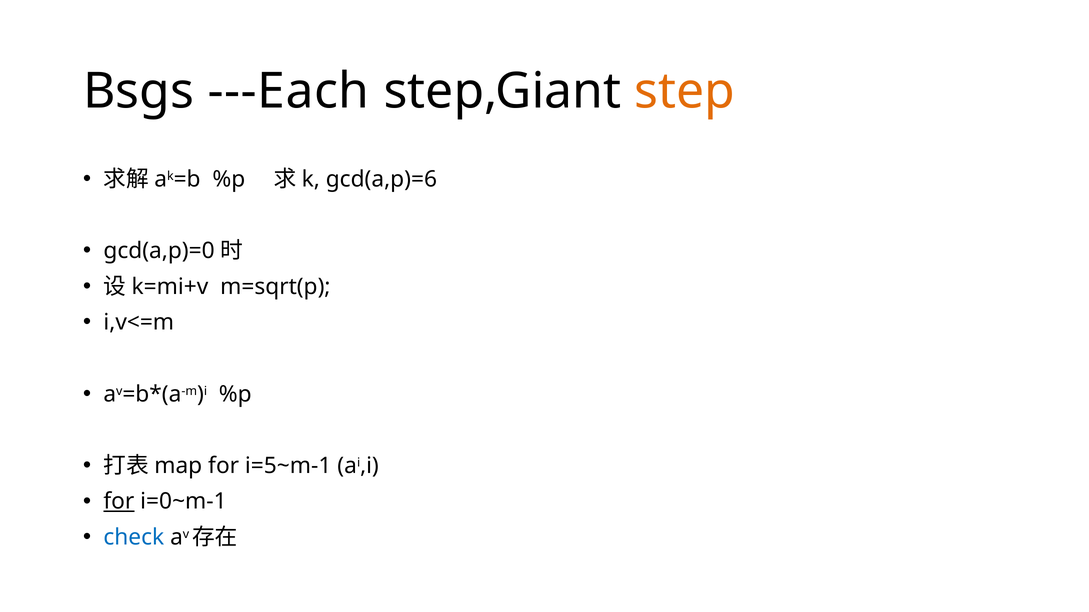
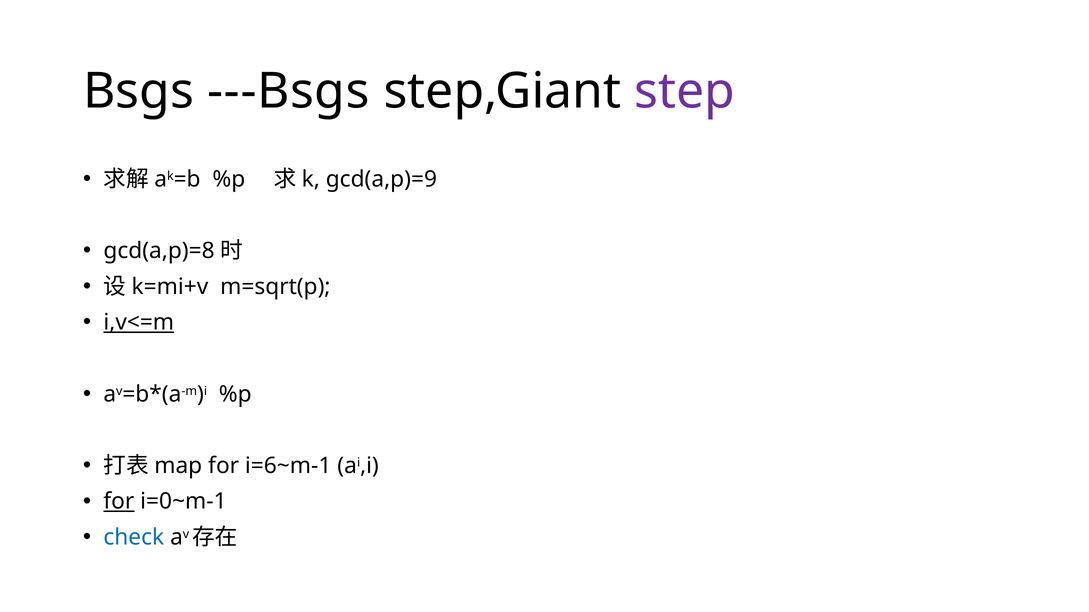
---Each: ---Each -> ---Bsgs
step colour: orange -> purple
gcd(a,p)=6: gcd(a,p)=6 -> gcd(a,p)=9
gcd(a,p)=0: gcd(a,p)=0 -> gcd(a,p)=8
i,v<=m underline: none -> present
i=5~m-1: i=5~m-1 -> i=6~m-1
